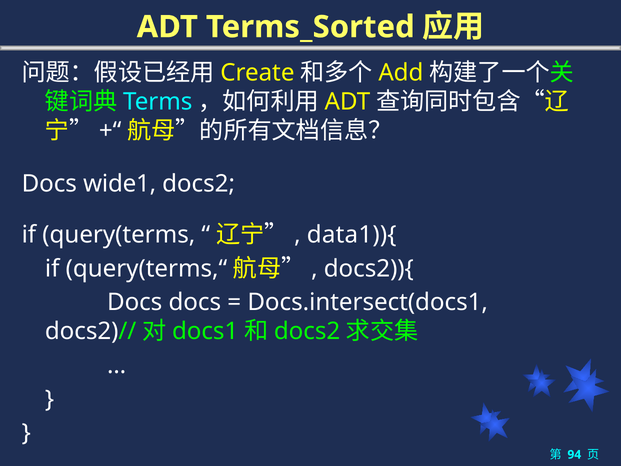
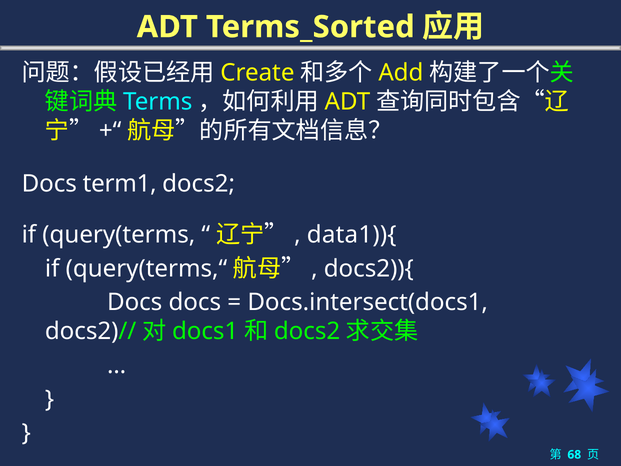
wide1: wide1 -> term1
94: 94 -> 68
